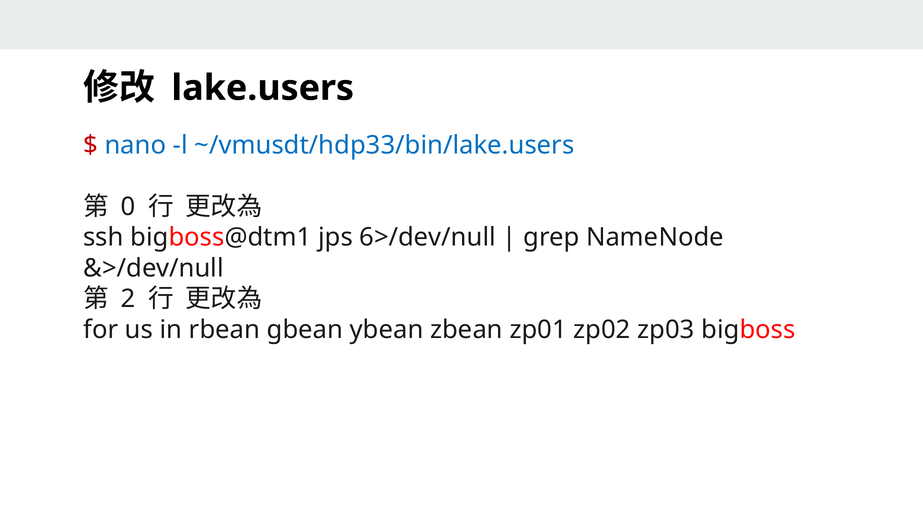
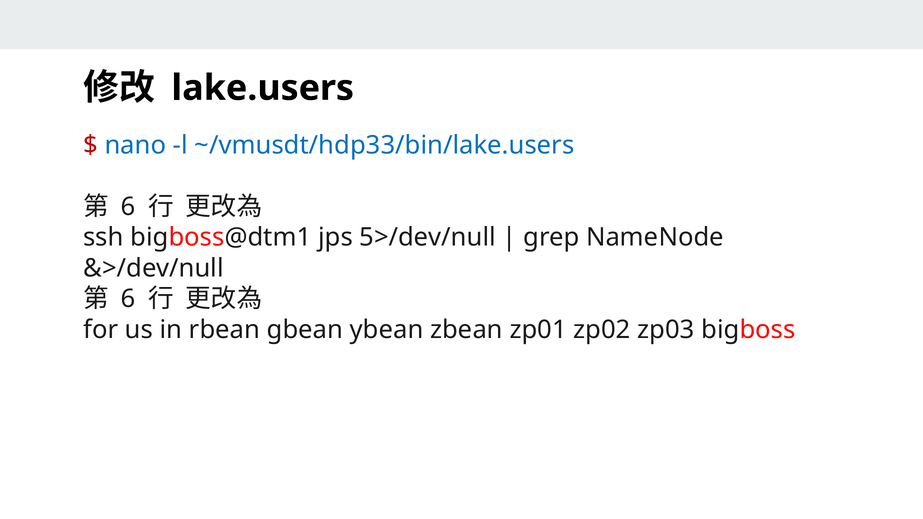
0 at (128, 207): 0 -> 6
6>/dev/null: 6>/dev/null -> 5>/dev/null
2 at (128, 299): 2 -> 6
